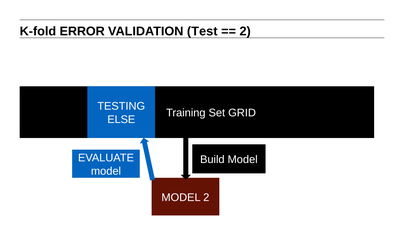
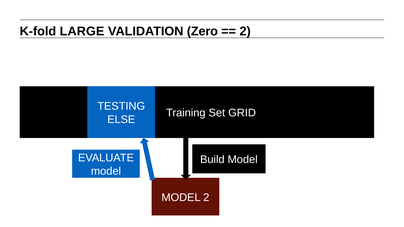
ERROR: ERROR -> LARGE
Test: Test -> Zero
